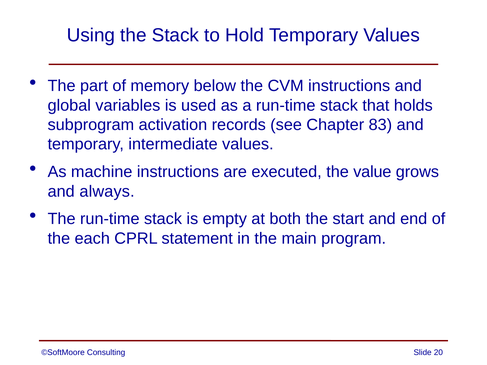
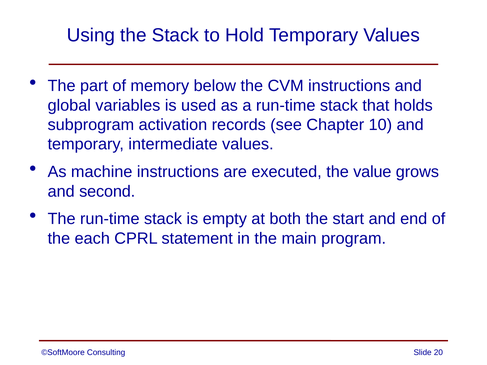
83: 83 -> 10
always: always -> second
